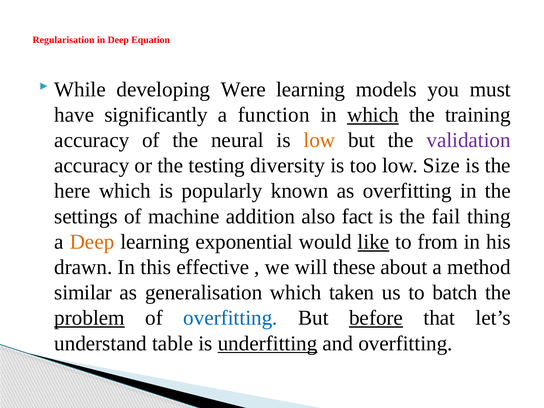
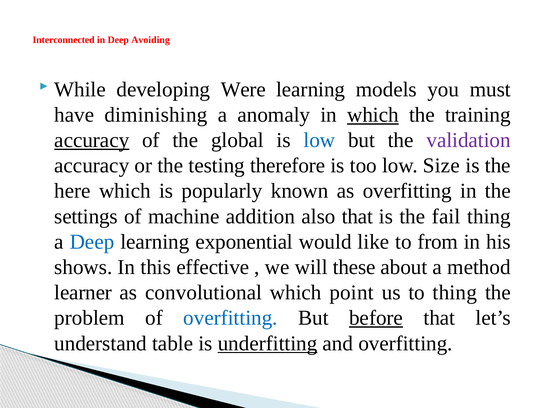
Regularisation: Regularisation -> Interconnected
Equation: Equation -> Avoiding
significantly: significantly -> diminishing
function: function -> anomaly
accuracy at (92, 140) underline: none -> present
neural: neural -> global
low at (319, 140) colour: orange -> blue
diversity: diversity -> therefore
also fact: fact -> that
Deep at (92, 242) colour: orange -> blue
like underline: present -> none
drawn: drawn -> shows
similar: similar -> learner
generalisation: generalisation -> convolutional
taken: taken -> point
to batch: batch -> thing
problem underline: present -> none
